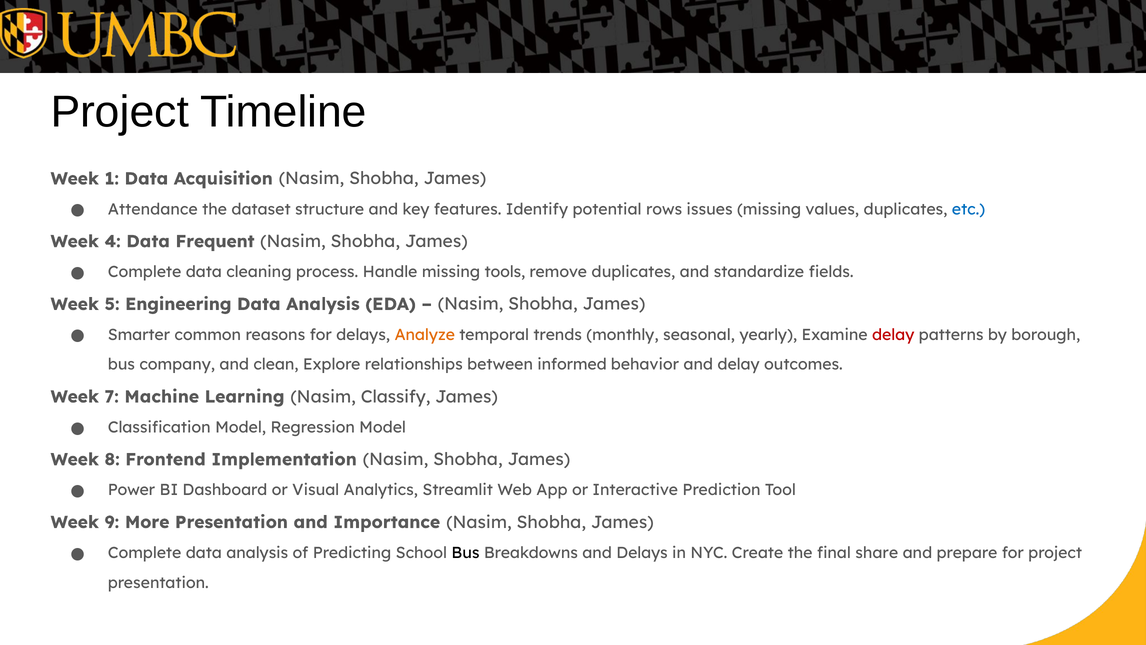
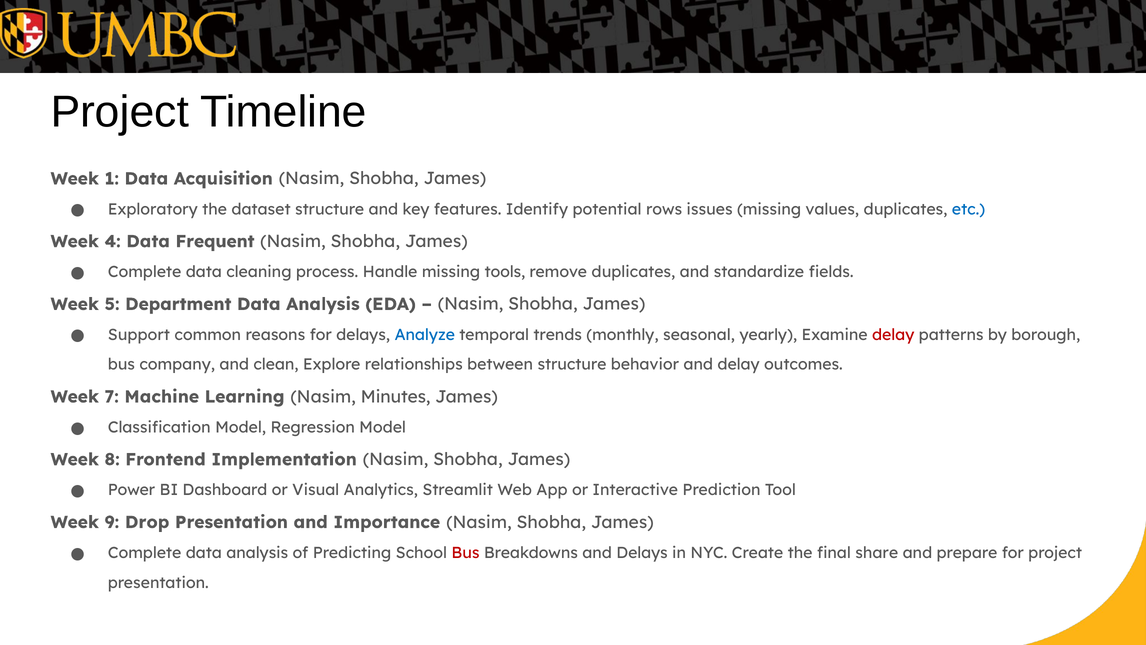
Attendance: Attendance -> Exploratory
Engineering: Engineering -> Department
Smarter: Smarter -> Support
Analyze colour: orange -> blue
between informed: informed -> structure
Classify: Classify -> Minutes
More: More -> Drop
Bus at (466, 553) colour: black -> red
